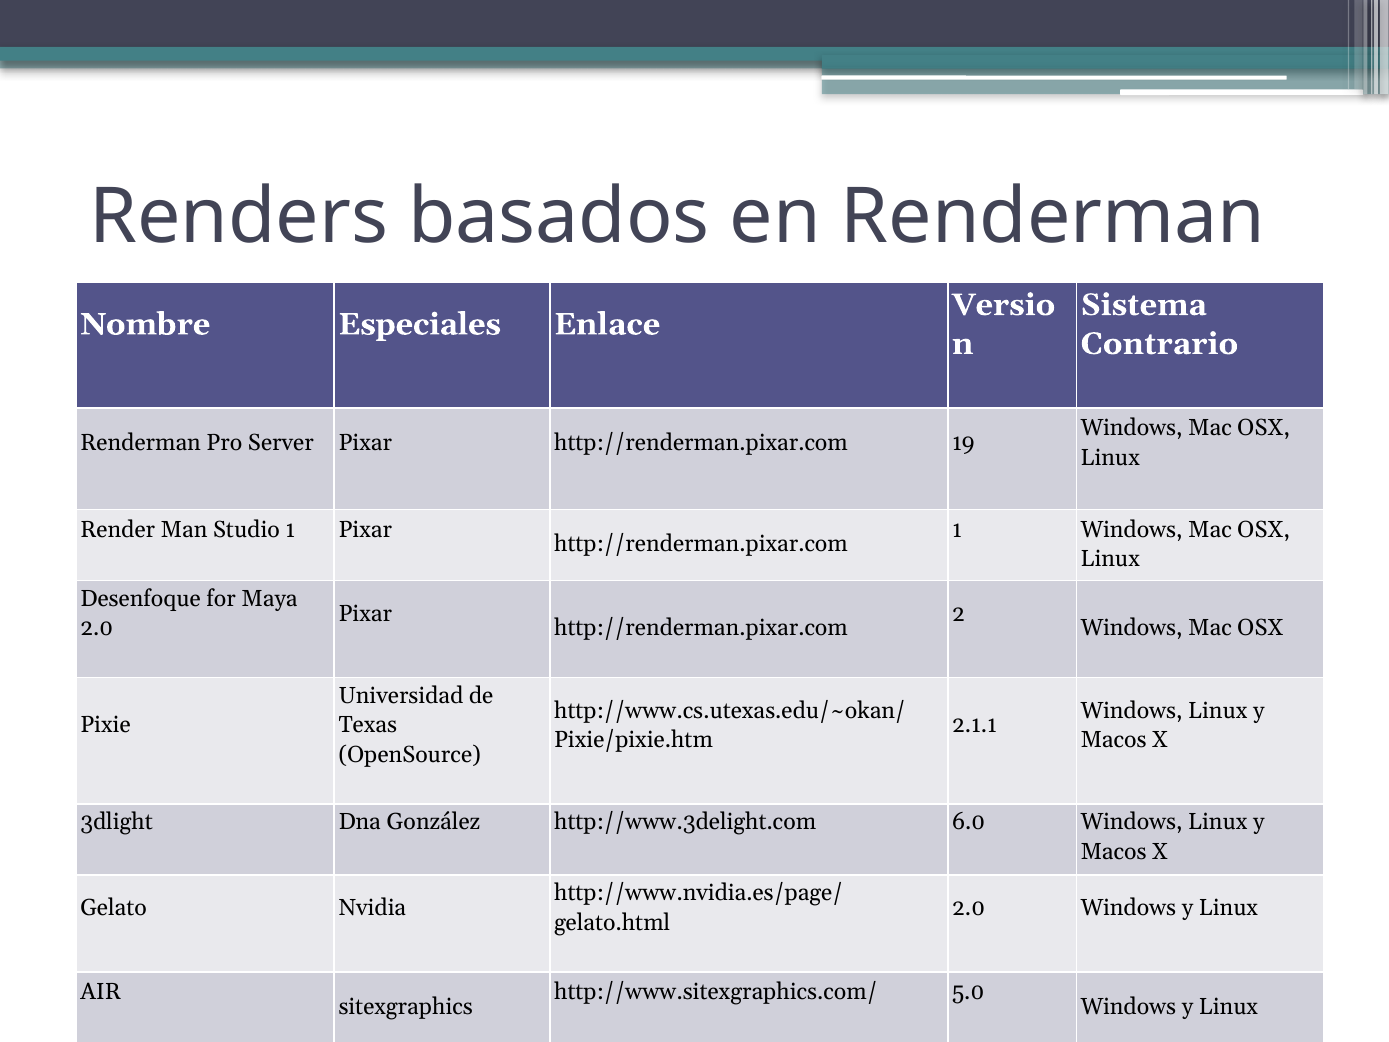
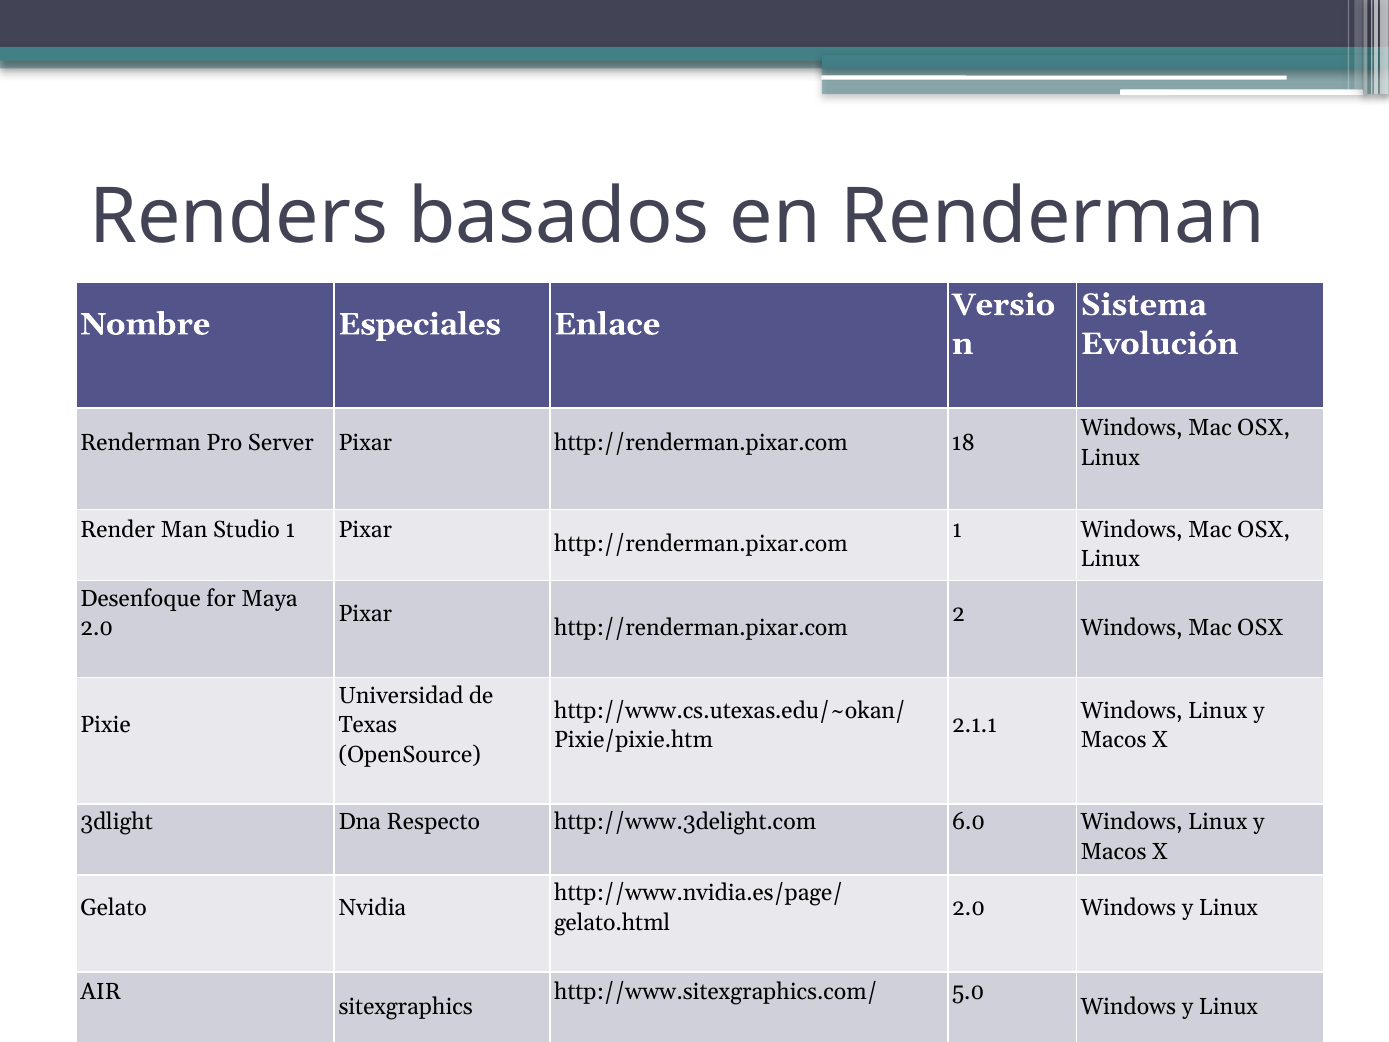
Contrario: Contrario -> Evolución
19: 19 -> 18
González: González -> Respecto
